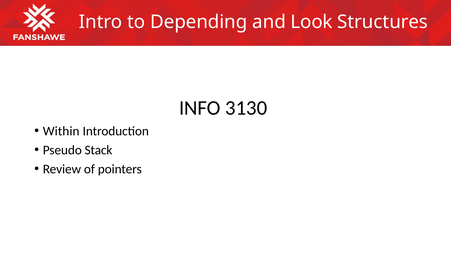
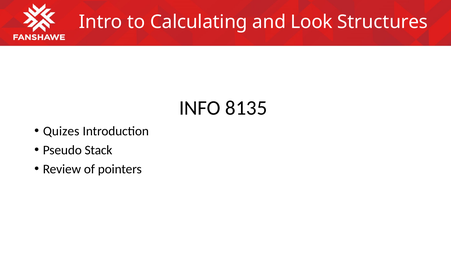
Depending: Depending -> Calculating
3130: 3130 -> 8135
Within: Within -> Quizes
